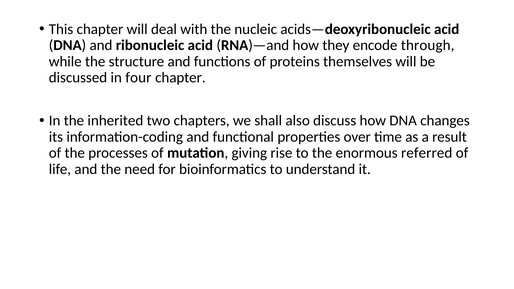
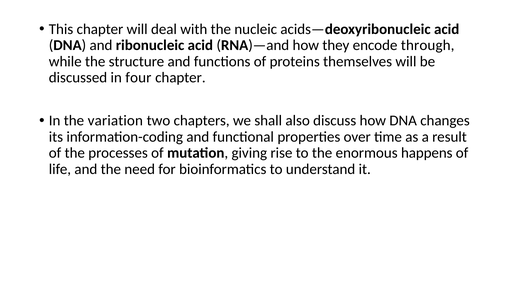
inherited: inherited -> variation
referred: referred -> happens
